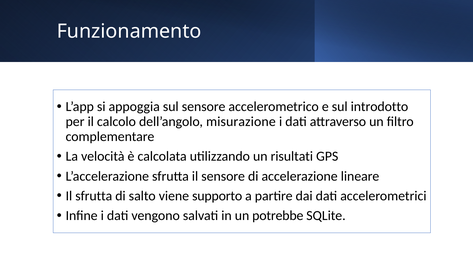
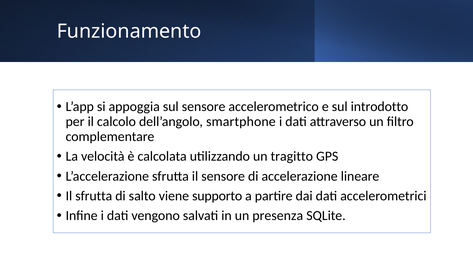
misurazione: misurazione -> smartphone
risultati: risultati -> tragitto
potrebbe: potrebbe -> presenza
